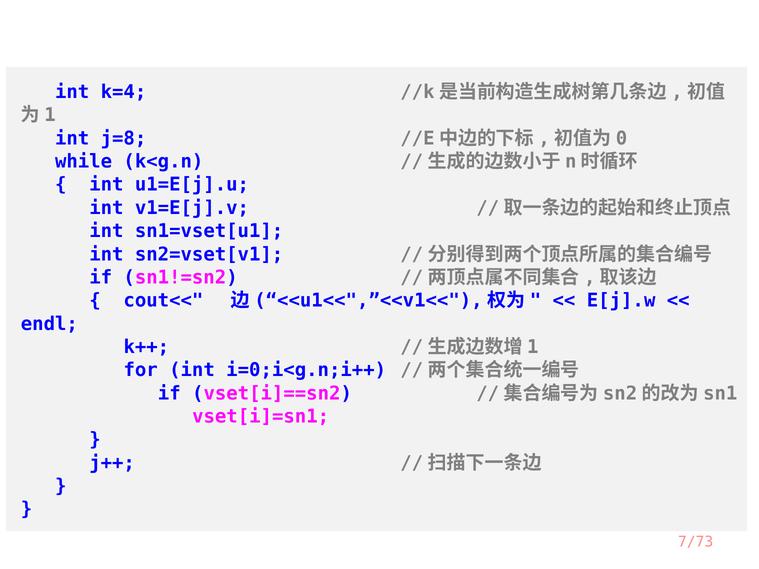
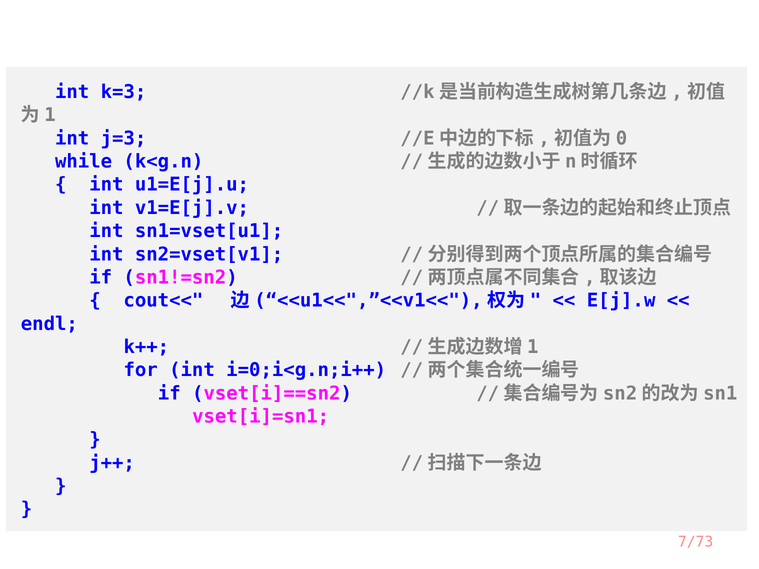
k=4: k=4 -> k=3
j=8: j=8 -> j=3
